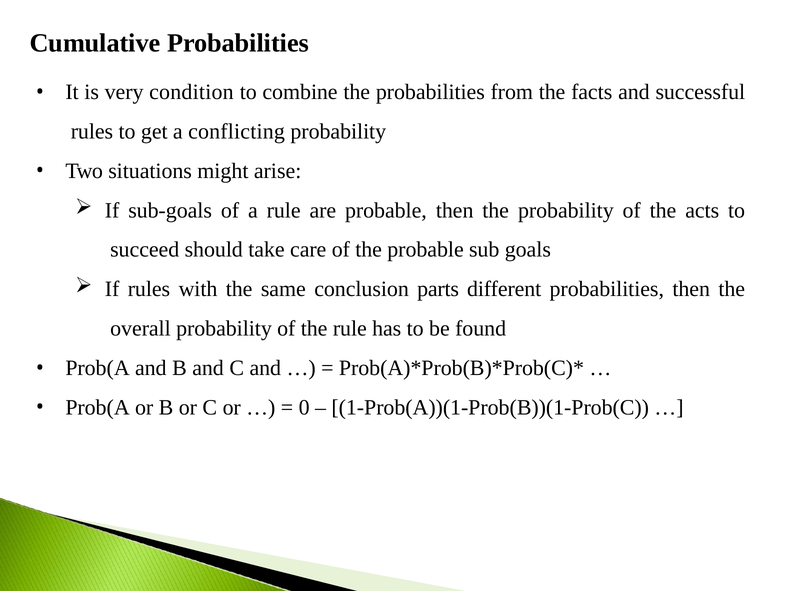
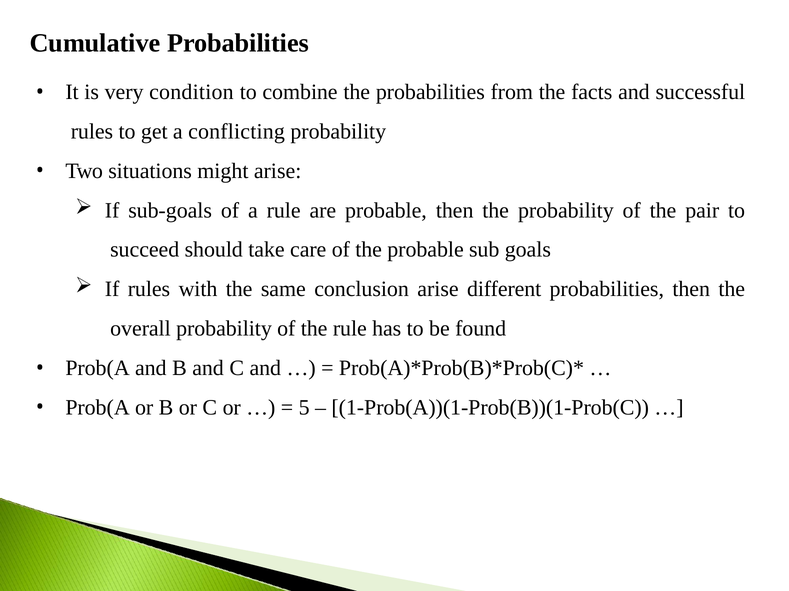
acts: acts -> pair
conclusion parts: parts -> arise
0: 0 -> 5
